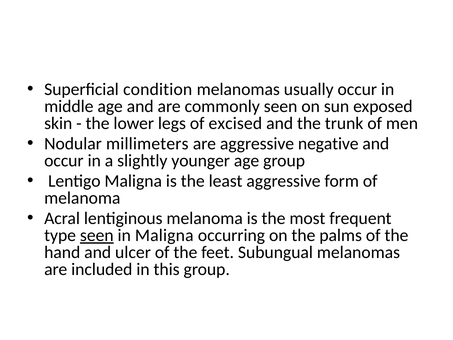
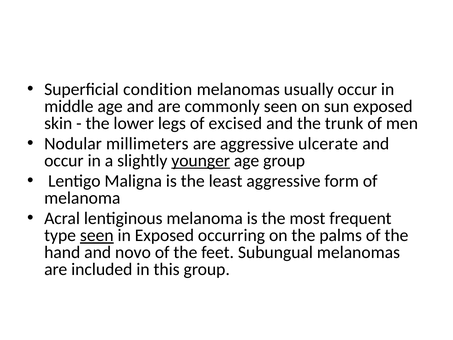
negative: negative -> ulcerate
younger underline: none -> present
in Maligna: Maligna -> Exposed
ulcer: ulcer -> novo
